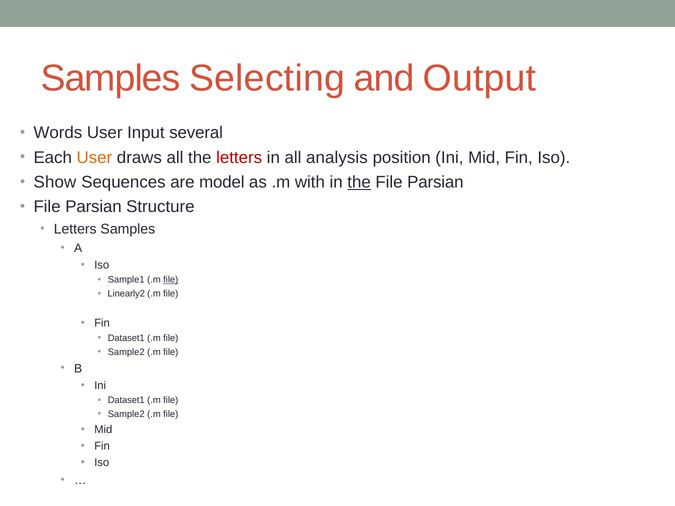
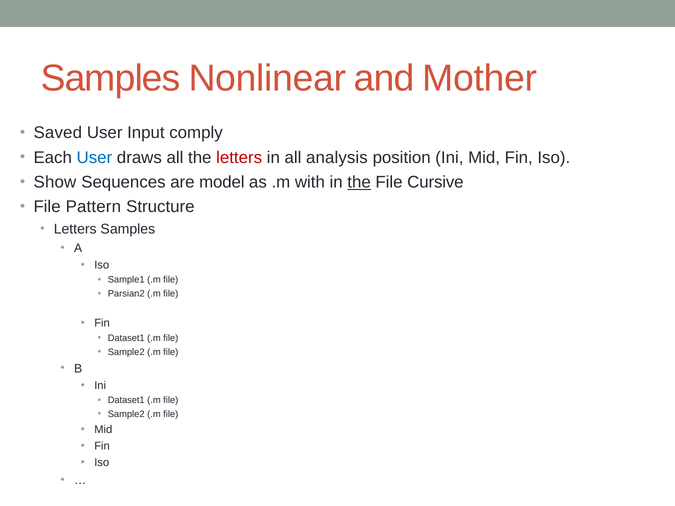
Selecting: Selecting -> Nonlinear
Output: Output -> Mother
Words: Words -> Saved
several: several -> comply
User at (94, 158) colour: orange -> blue
Parsian at (435, 182): Parsian -> Cursive
Parsian at (93, 207): Parsian -> Pattern
file at (171, 280) underline: present -> none
Linearly2: Linearly2 -> Parsian2
